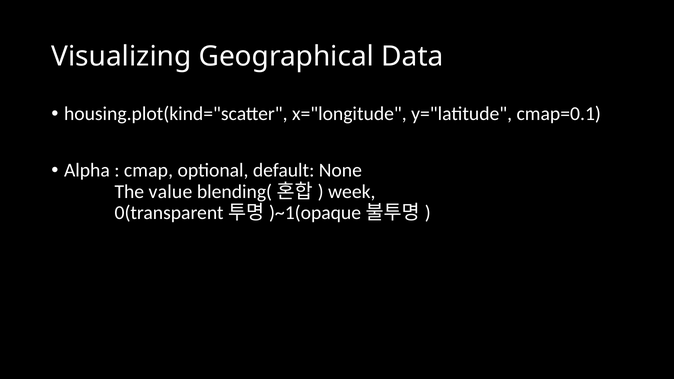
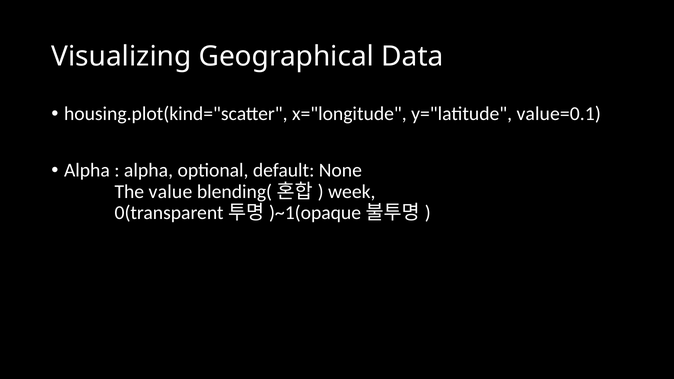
cmap=0.1: cmap=0.1 -> value=0.1
cmap at (148, 170): cmap -> alpha
